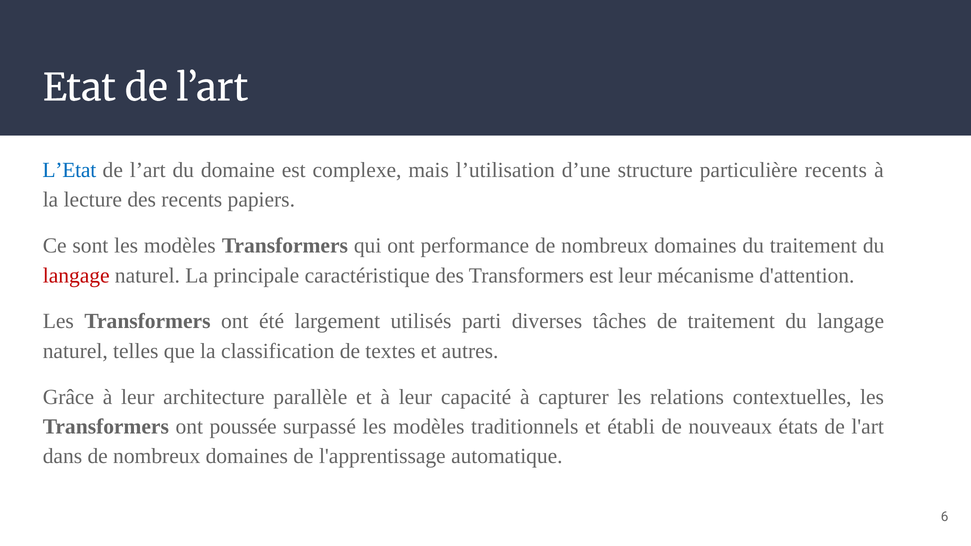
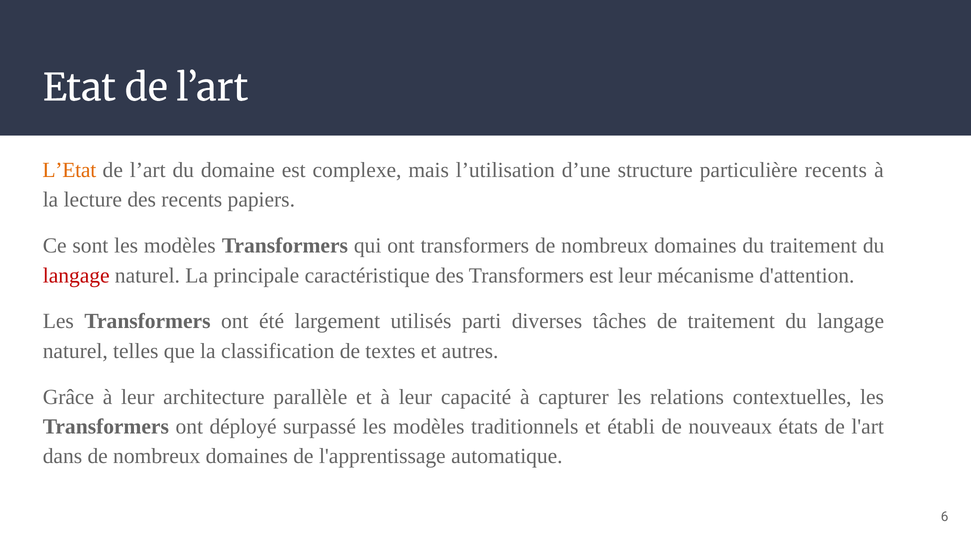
L’Etat colour: blue -> orange
ont performance: performance -> transformers
poussée: poussée -> déployé
